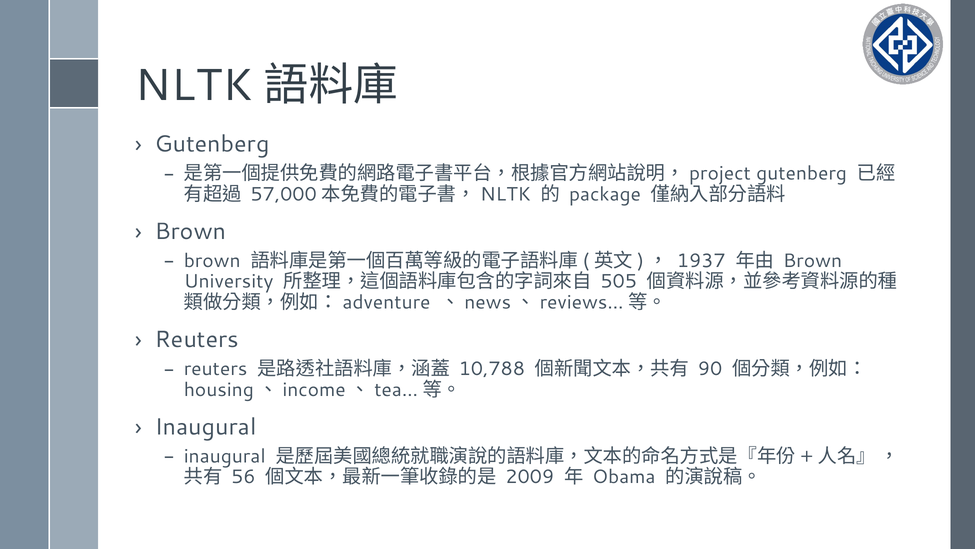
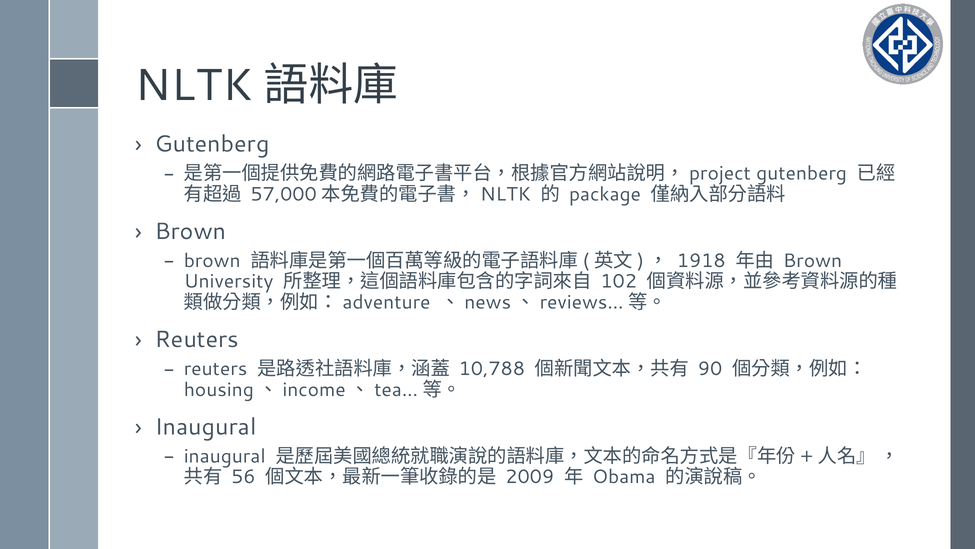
1937: 1937 -> 1918
505: 505 -> 102
